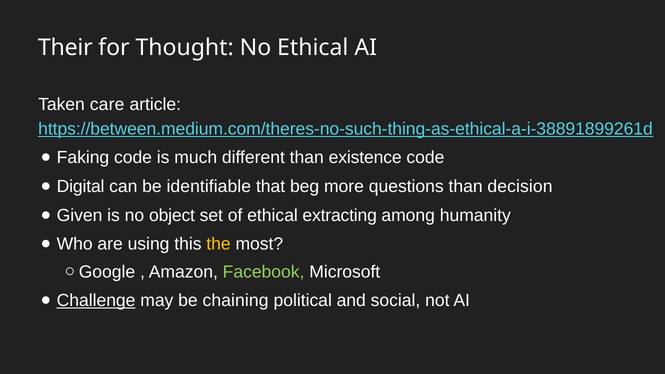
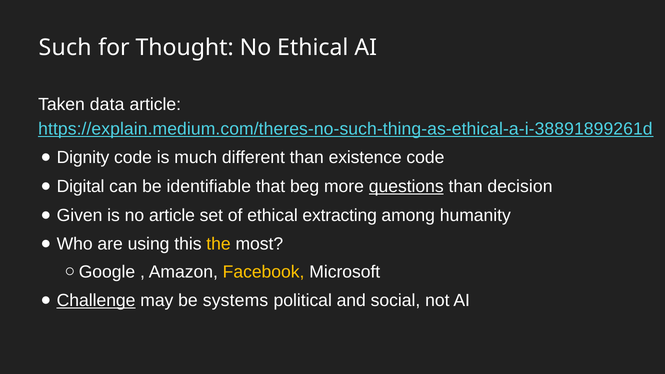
Their: Their -> Such
care: care -> data
https://between.medium.com/theres-no-such-thing-as-ethical-a-i-38891899261d: https://between.medium.com/theres-no-such-thing-as-ethical-a-i-38891899261d -> https://explain.medium.com/theres-no-such-thing-as-ethical-a-i-38891899261d
Faking: Faking -> Dignity
questions underline: none -> present
no object: object -> article
Facebook colour: light green -> yellow
chaining: chaining -> systems
